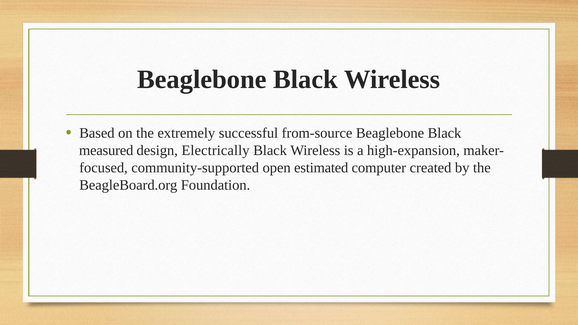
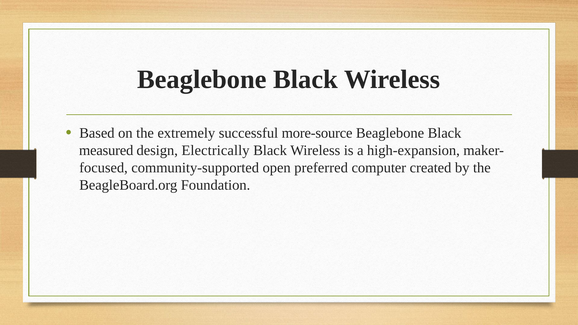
from-source: from-source -> more-source
estimated: estimated -> preferred
